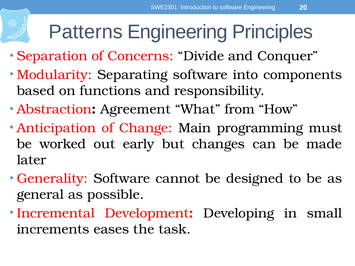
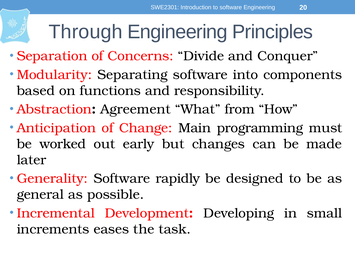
Patterns: Patterns -> Through
cannot: cannot -> rapidly
